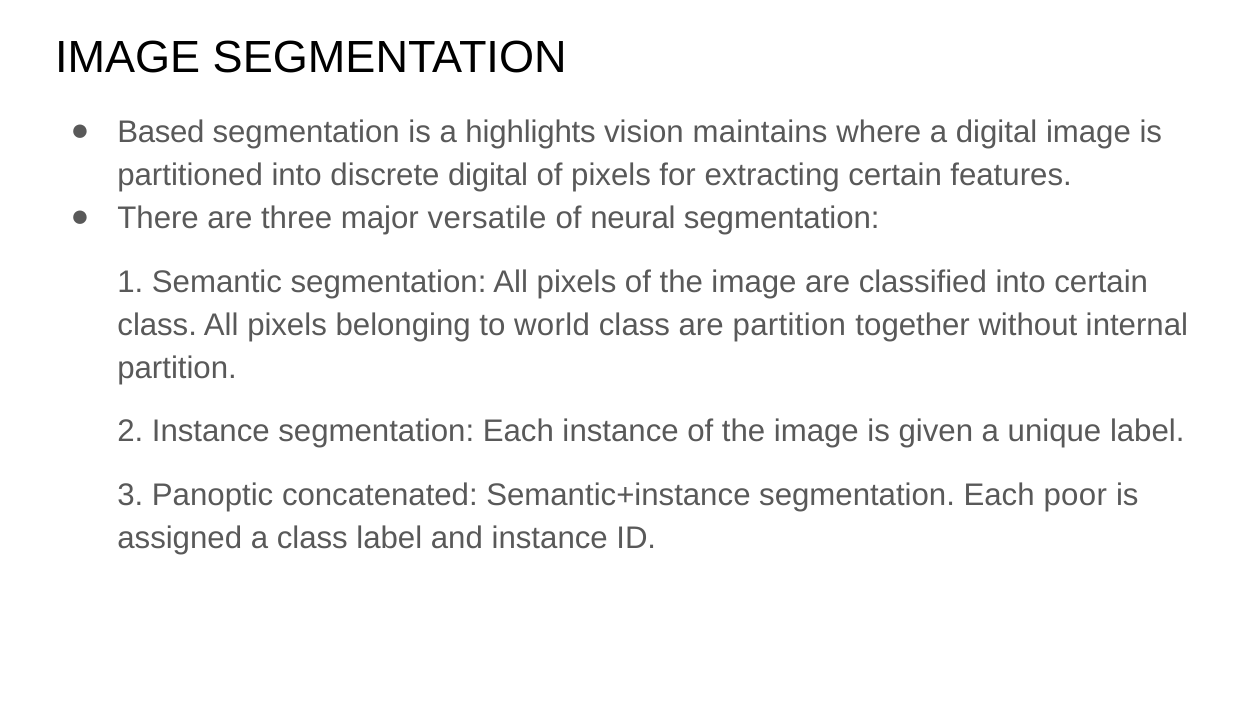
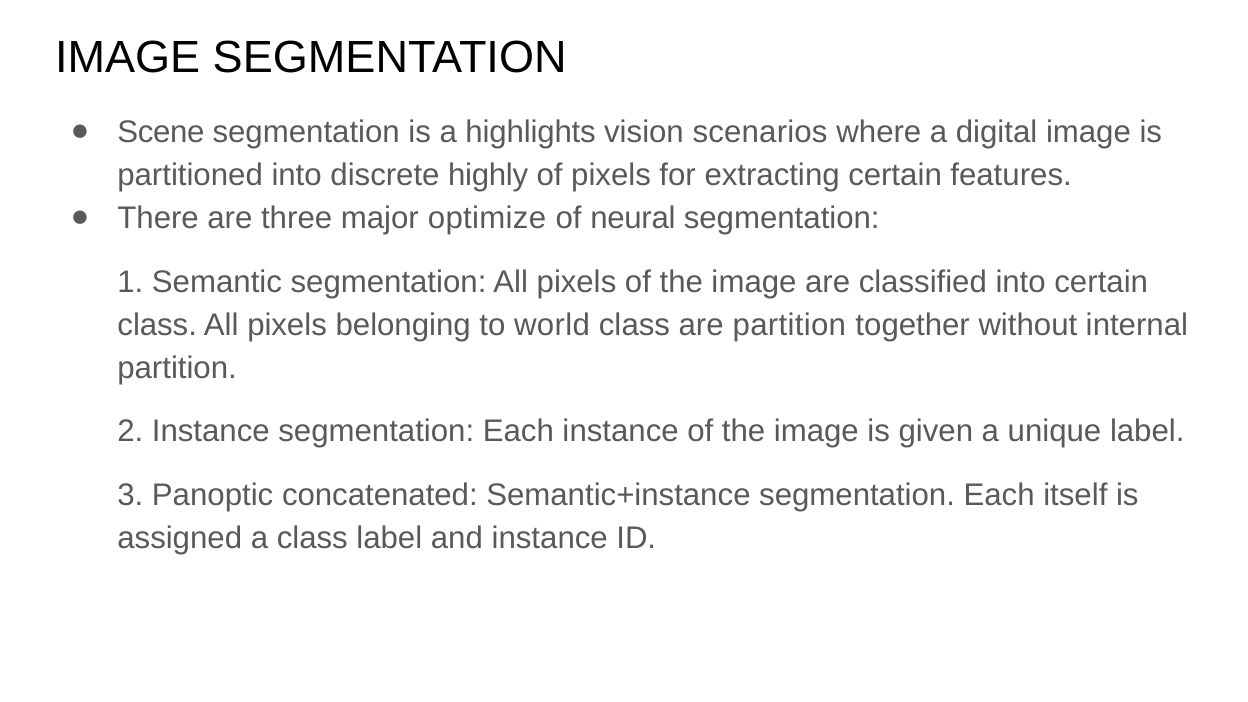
Based: Based -> Scene
maintains: maintains -> scenarios
discrete digital: digital -> highly
versatile: versatile -> optimize
poor: poor -> itself
